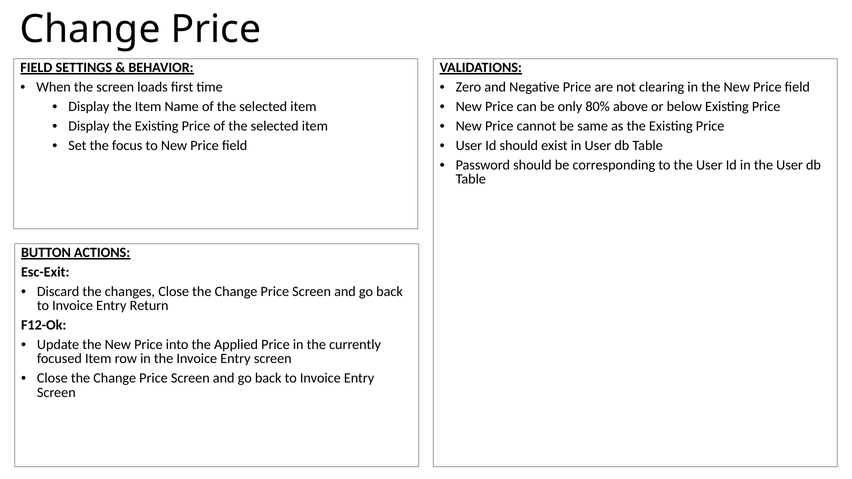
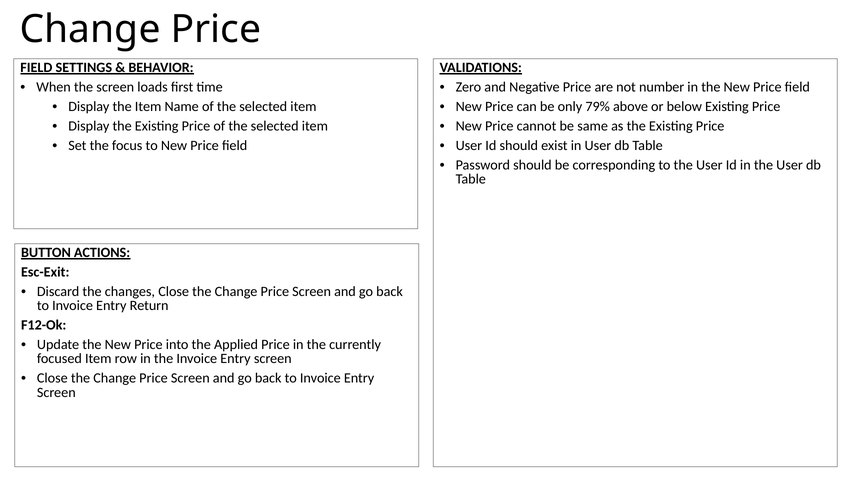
clearing: clearing -> number
80%: 80% -> 79%
